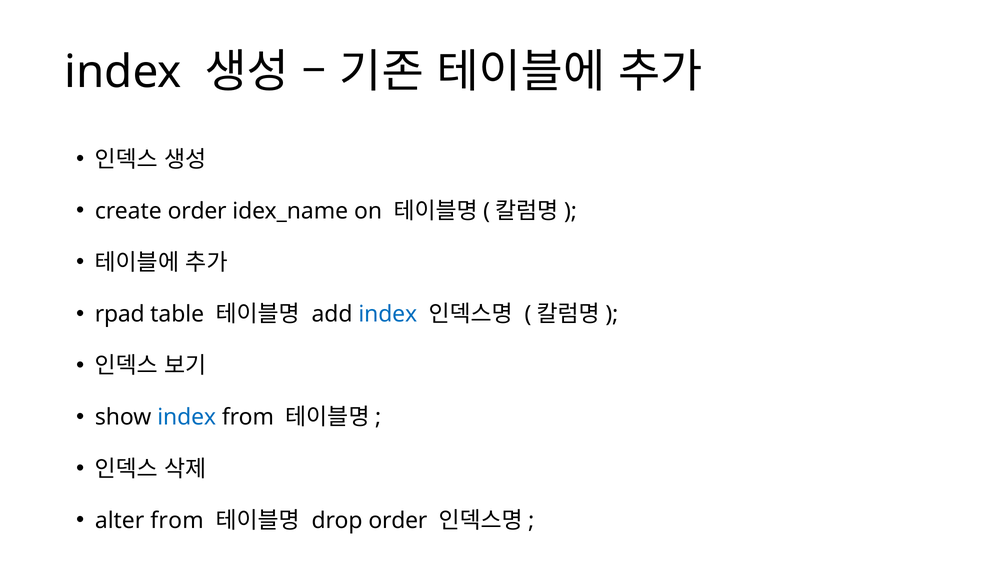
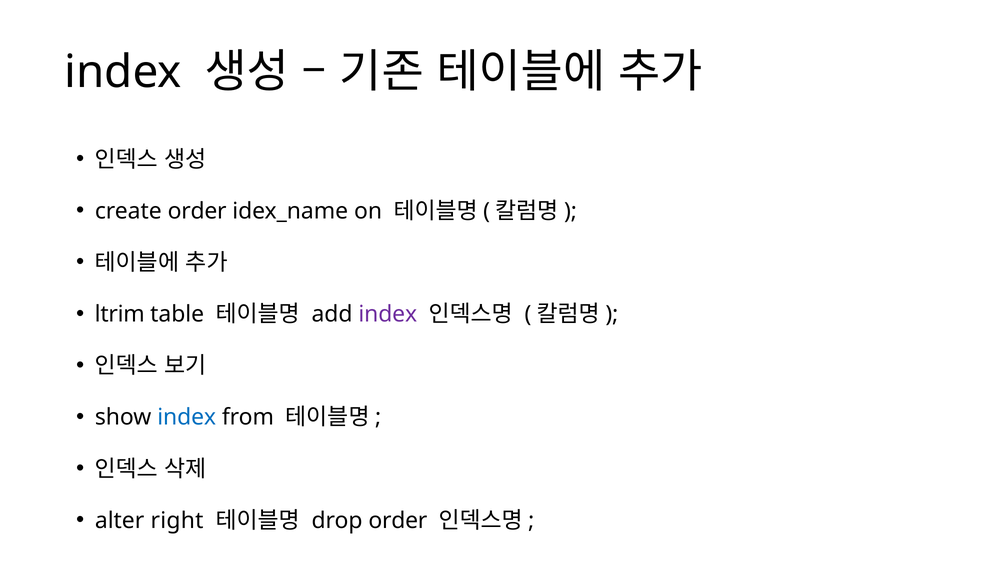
rpad: rpad -> ltrim
index at (388, 315) colour: blue -> purple
alter from: from -> right
